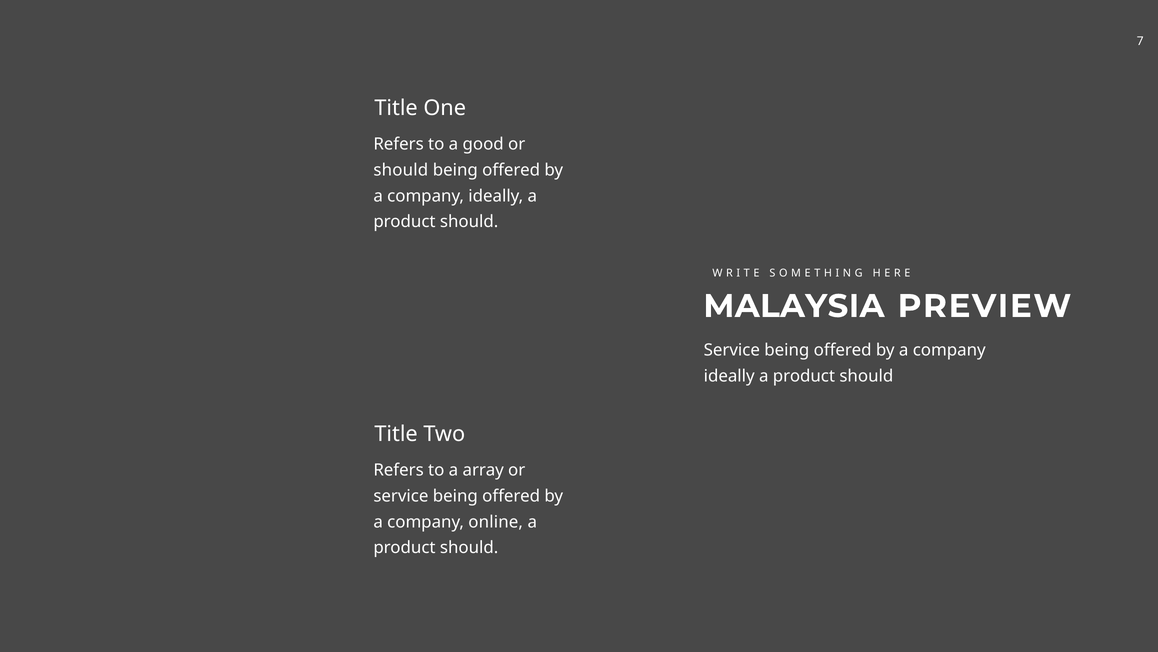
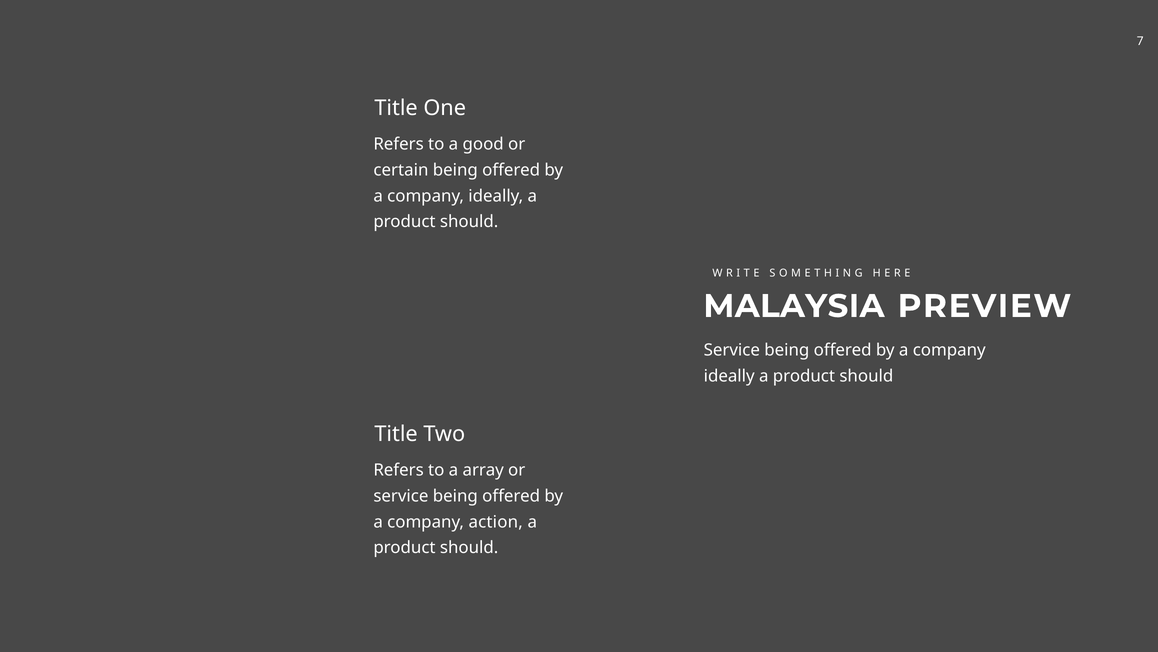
should at (401, 170): should -> certain
online: online -> action
